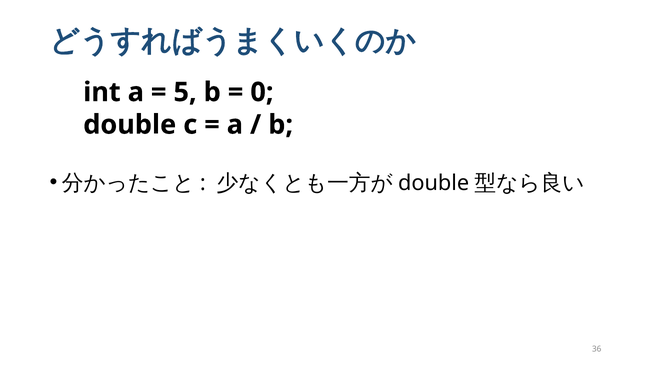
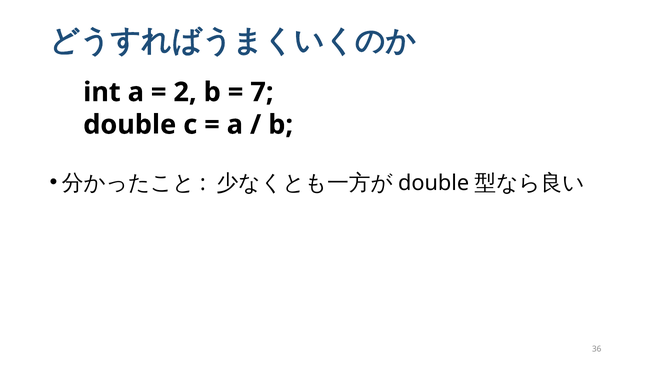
5: 5 -> 2
0: 0 -> 7
